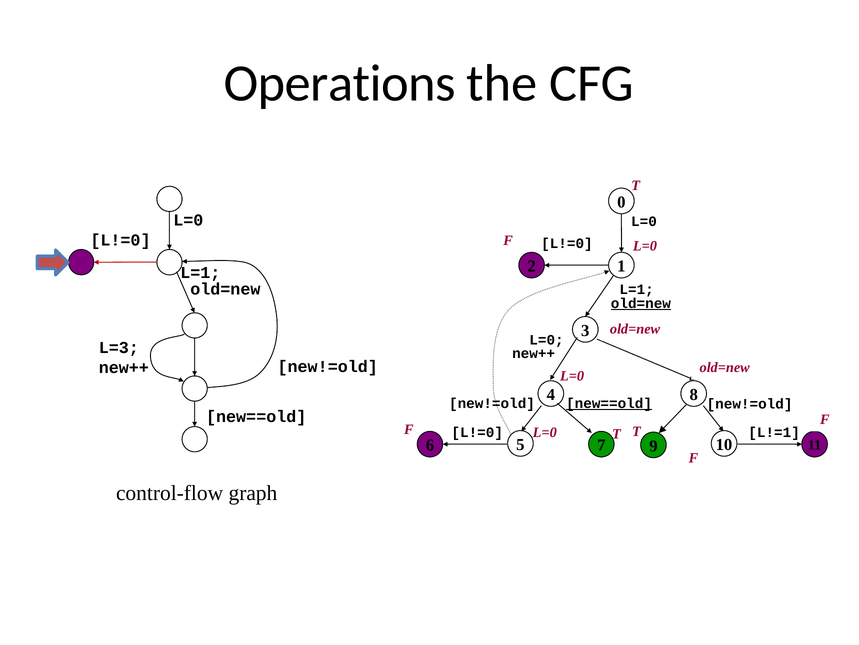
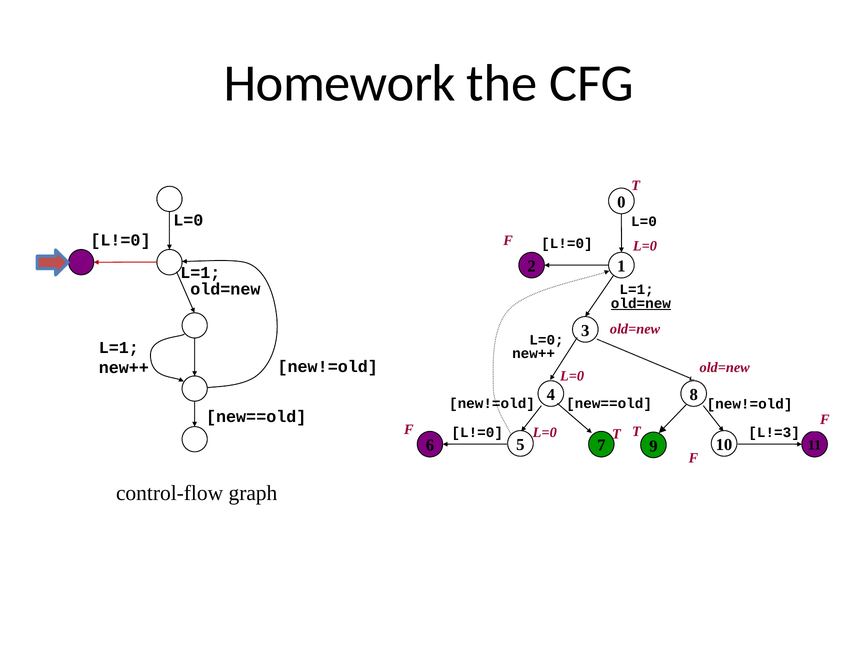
Operations: Operations -> Homework
L=3 at (119, 347): L=3 -> L=1
new==old at (609, 403) underline: present -> none
L!=1: L!=1 -> L!=3
